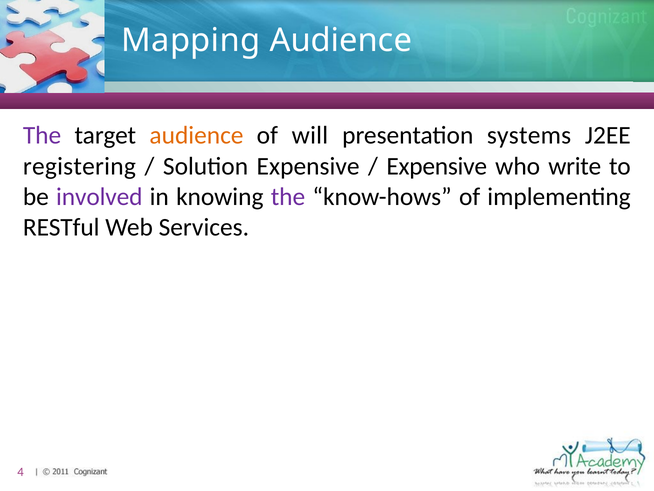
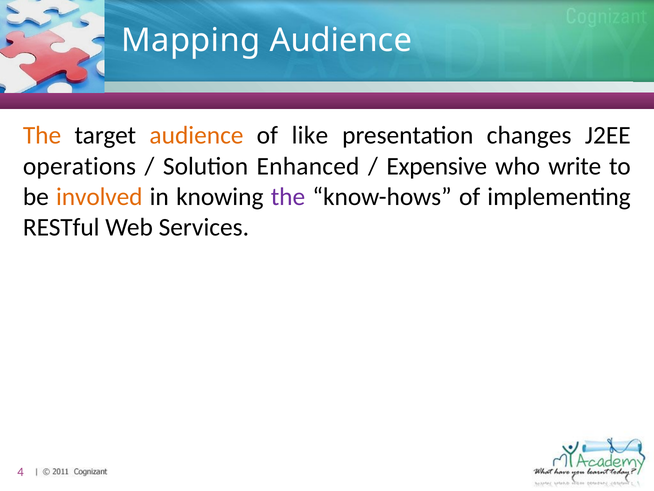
The at (42, 135) colour: purple -> orange
will: will -> like
systems: systems -> changes
registering: registering -> operations
Solution Expensive: Expensive -> Enhanced
involved colour: purple -> orange
